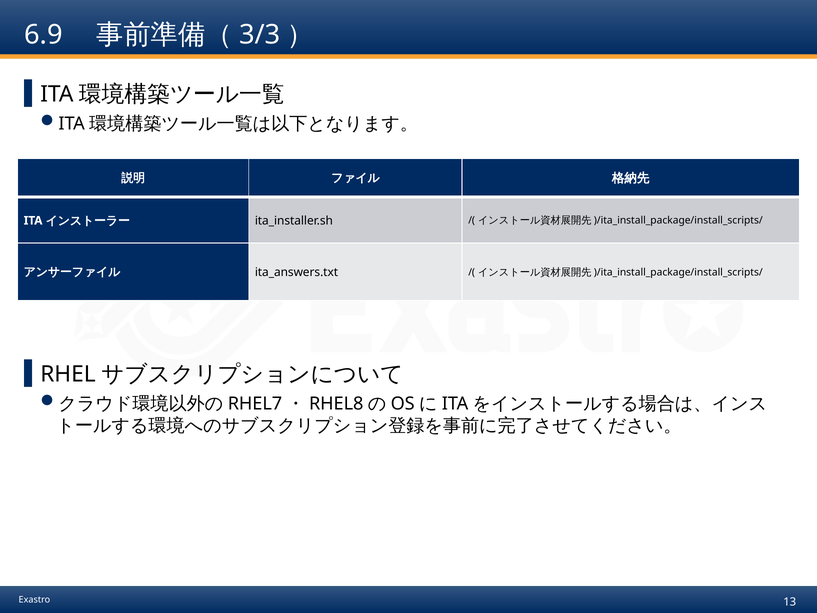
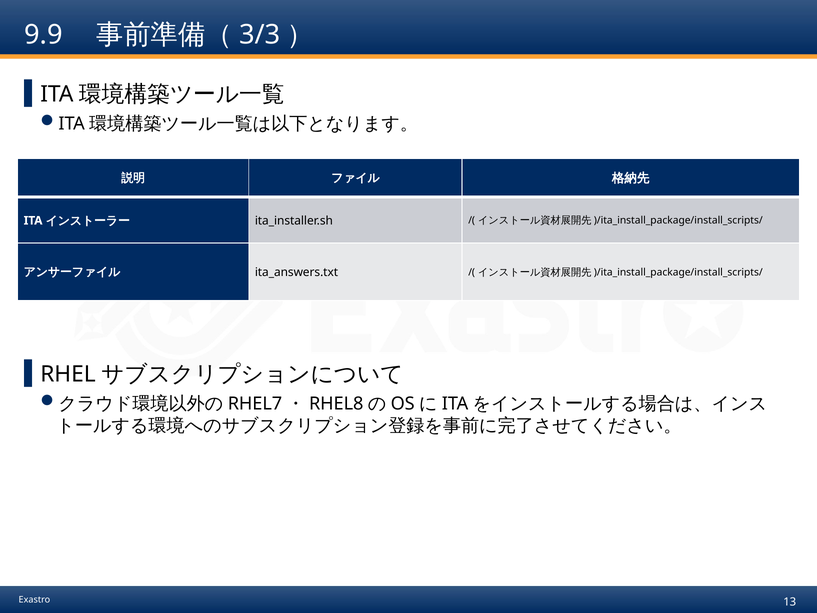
6.9: 6.9 -> 9.9
